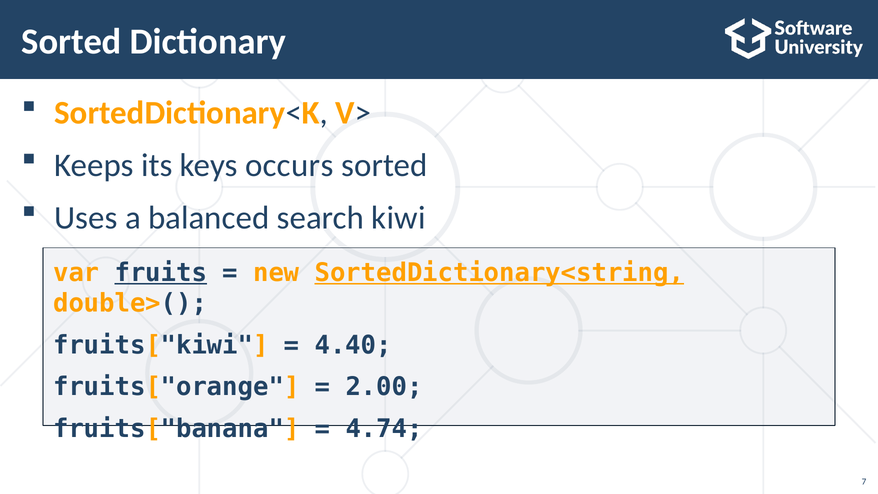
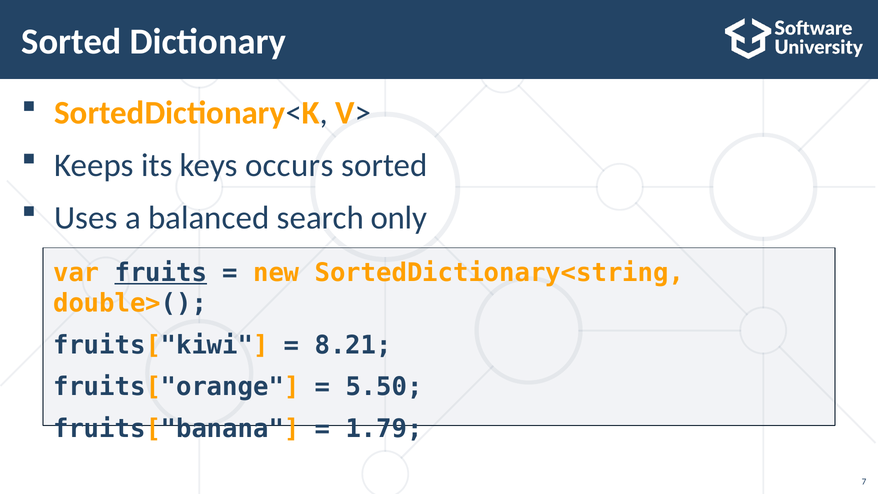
kiwi: kiwi -> only
SortedDictionary<string underline: present -> none
4.40: 4.40 -> 8.21
2.00: 2.00 -> 5.50
4.74: 4.74 -> 1.79
